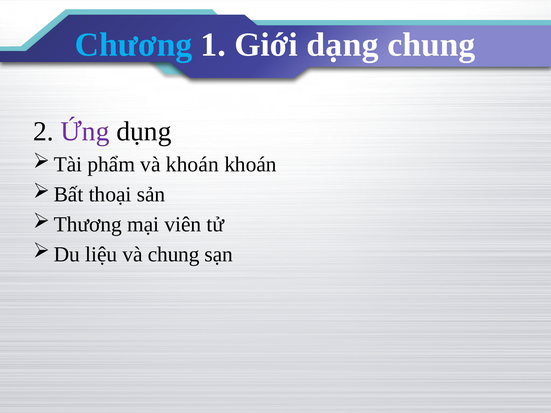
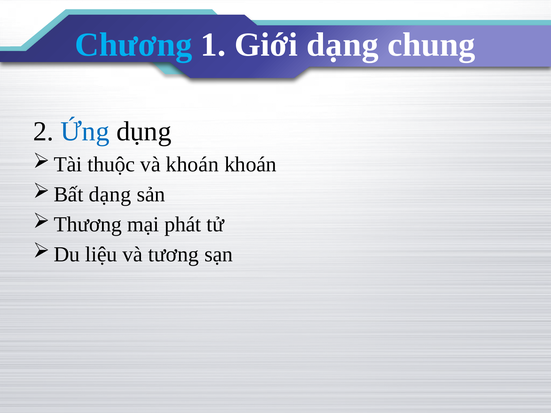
Ứng colour: purple -> blue
phẩm: phẩm -> thuộc
thoại at (110, 195): thoại -> dạng
viên: viên -> phát
và chung: chung -> tương
